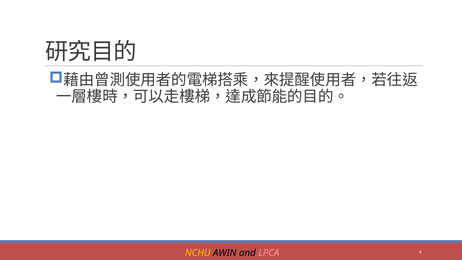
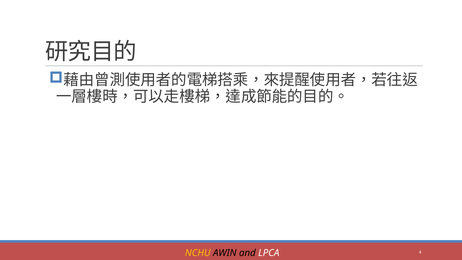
LPCA colour: pink -> white
